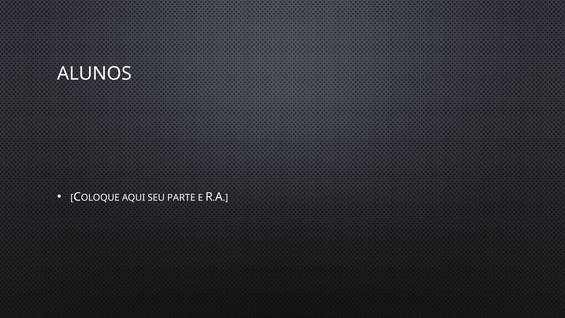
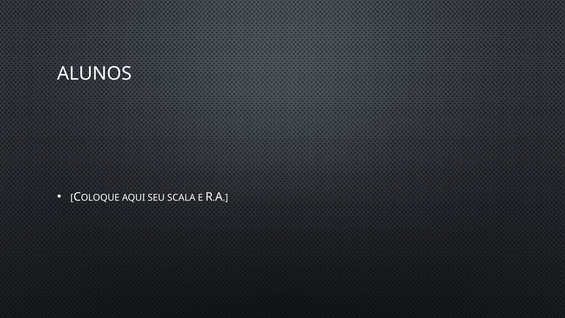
PARTE: PARTE -> SCALA
